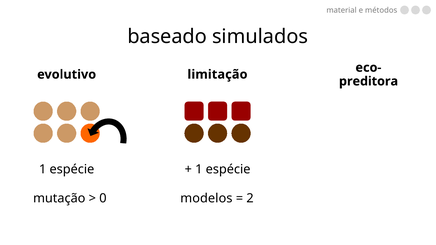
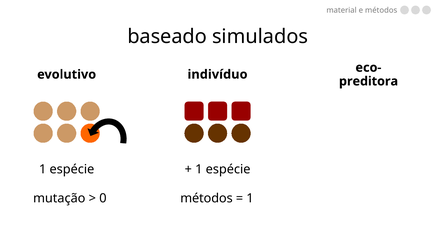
limitação: limitação -> indivíduo
0 modelos: modelos -> métodos
2 at (250, 198): 2 -> 1
